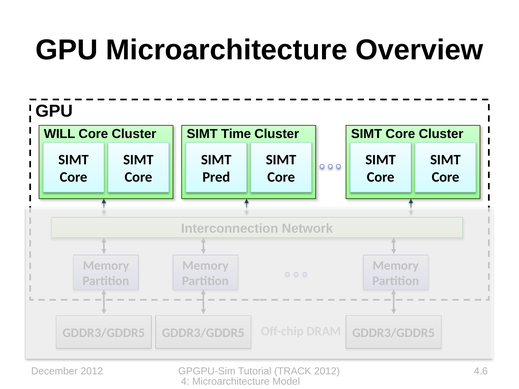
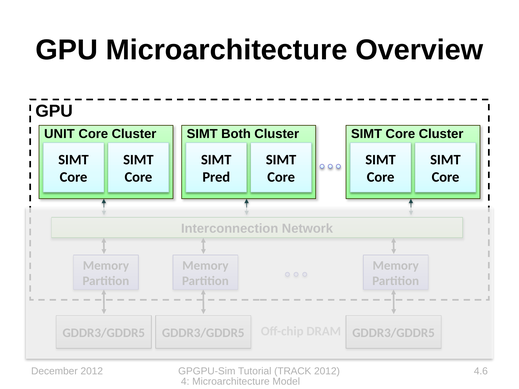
WILL: WILL -> UNIT
Time: Time -> Both
